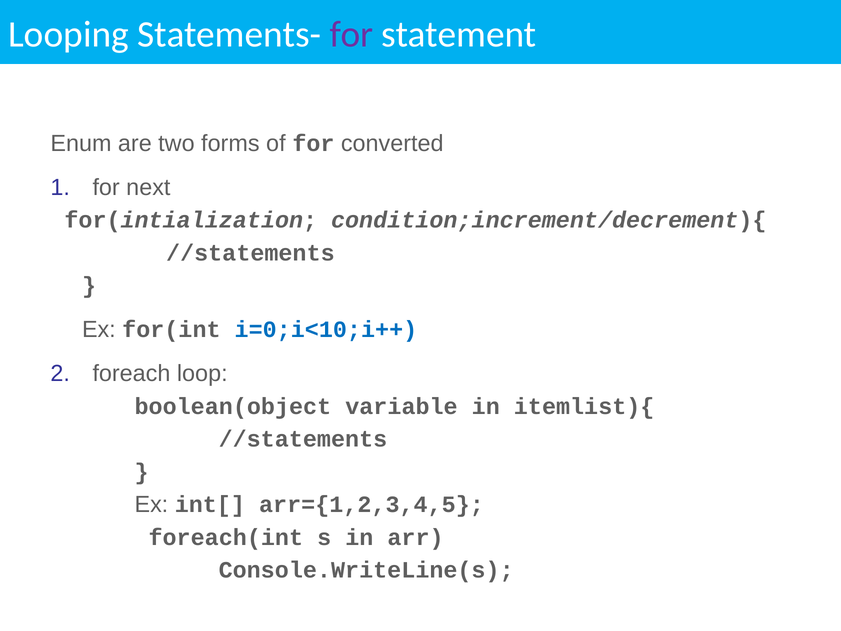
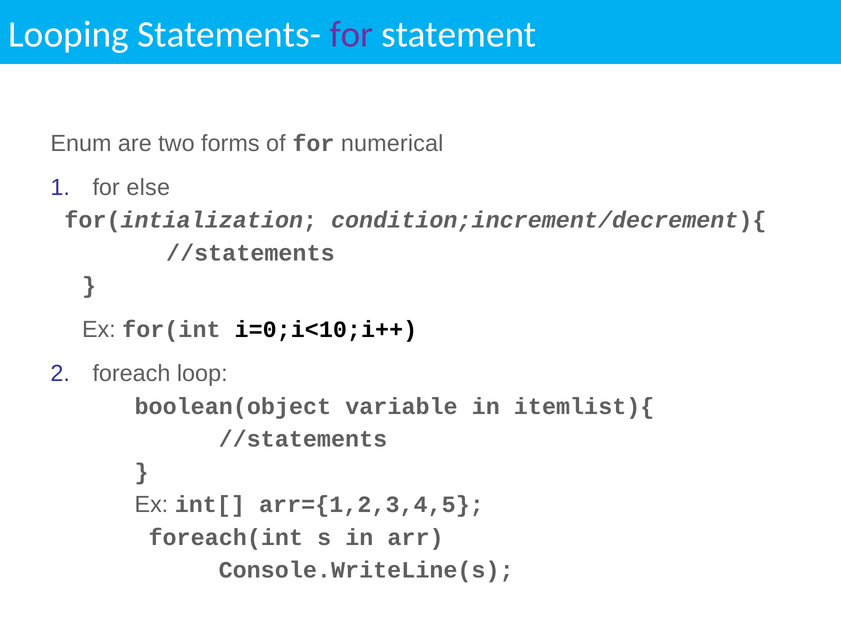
converted: converted -> numerical
next: next -> else
i=0;i<10;i++ colour: blue -> black
